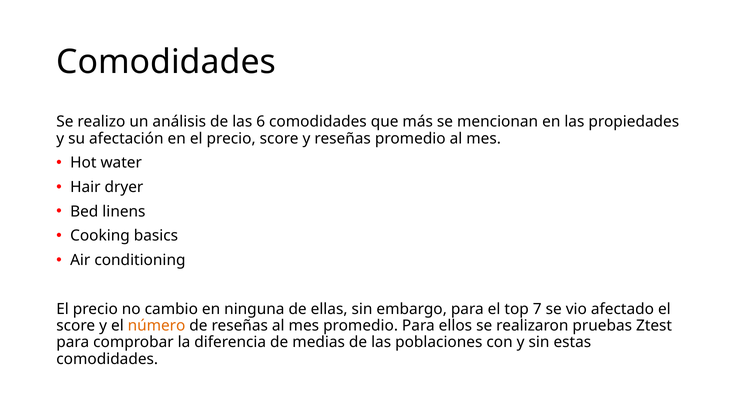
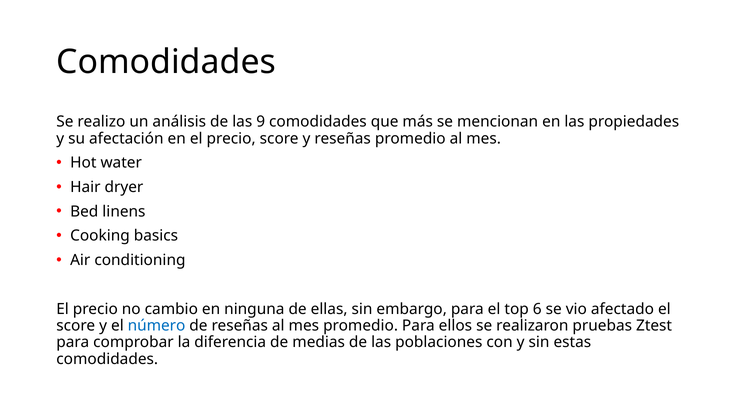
6: 6 -> 9
7: 7 -> 6
número colour: orange -> blue
